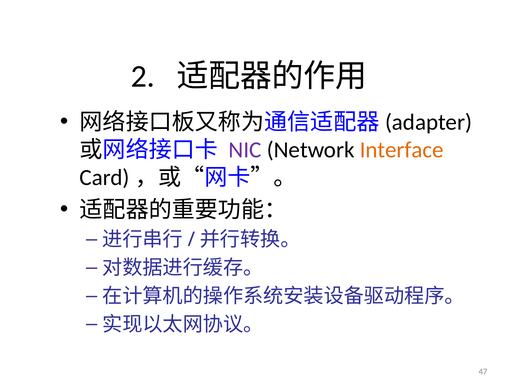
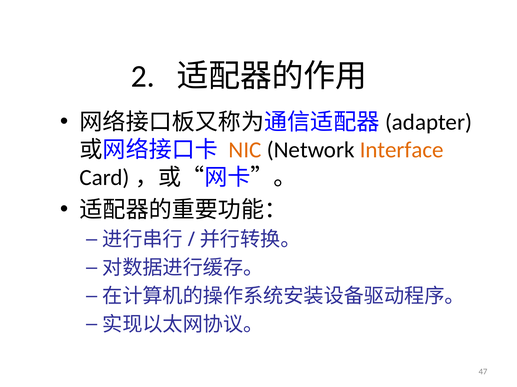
NIC colour: purple -> orange
